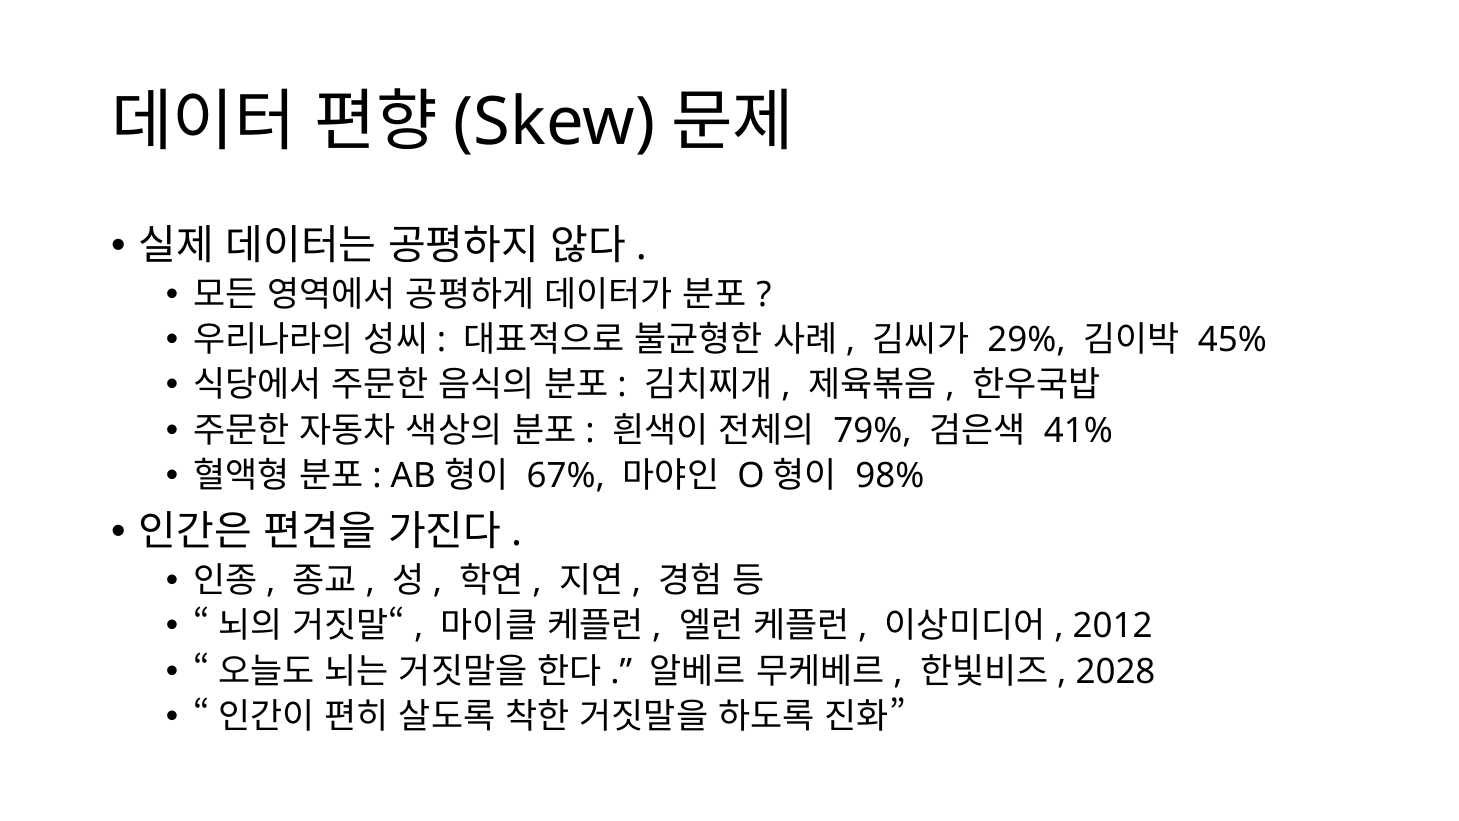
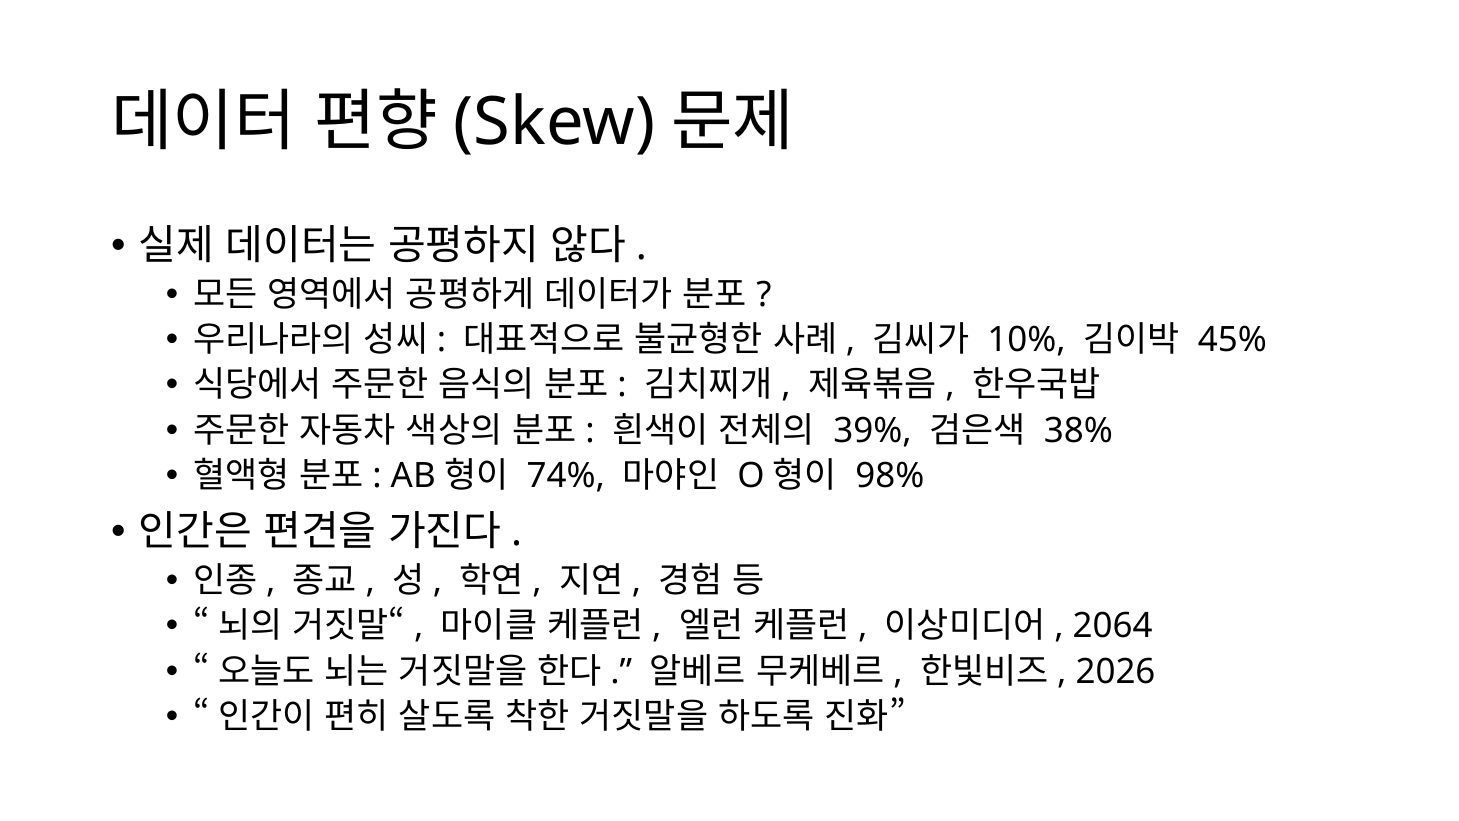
29%: 29% -> 10%
79%: 79% -> 39%
41%: 41% -> 38%
67%: 67% -> 74%
2012: 2012 -> 2064
2028: 2028 -> 2026
